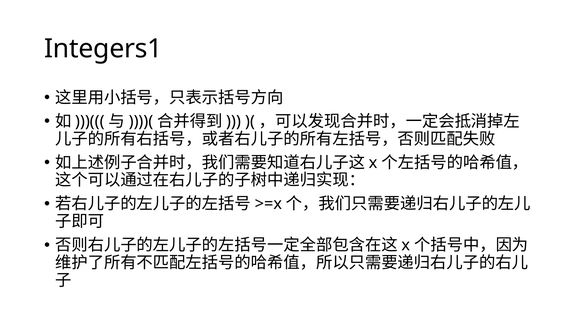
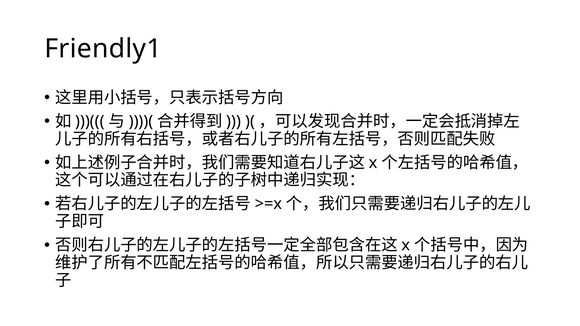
Integers1: Integers1 -> Friendly1
